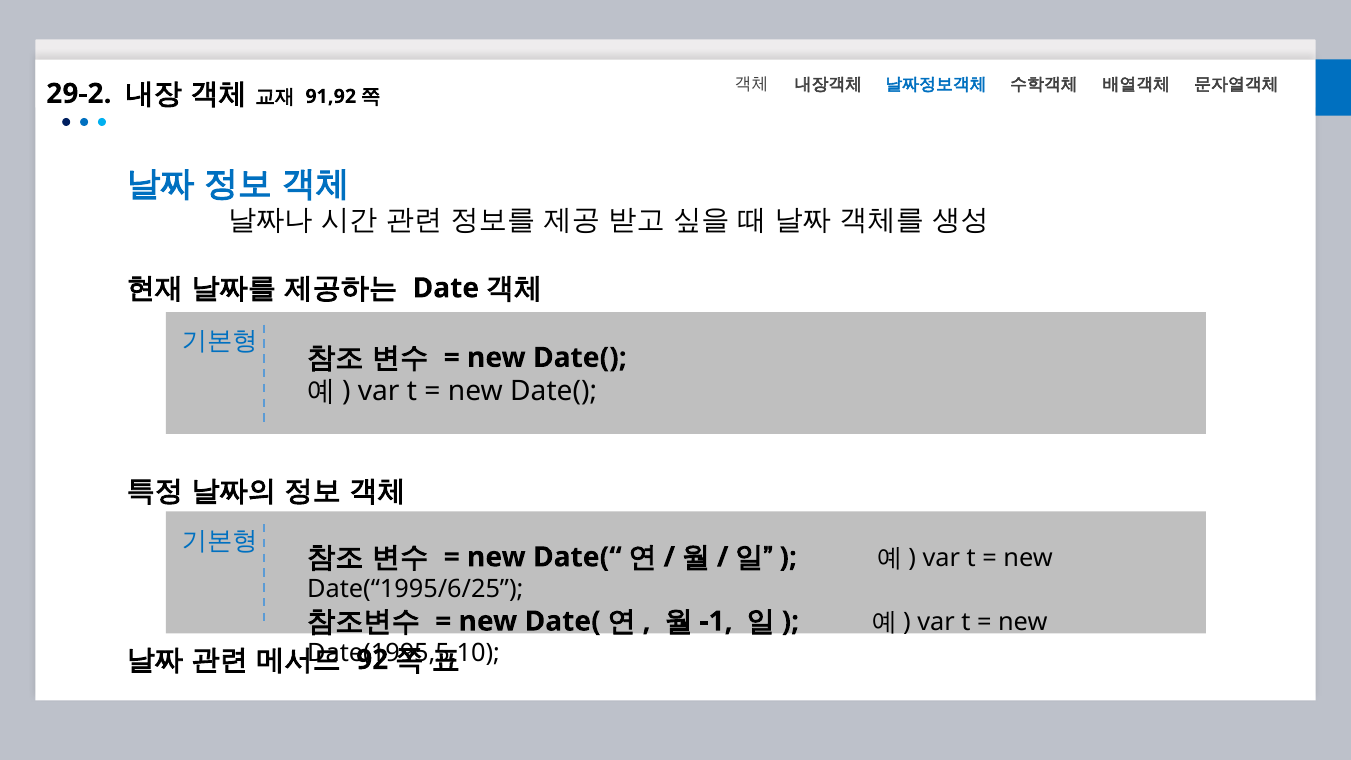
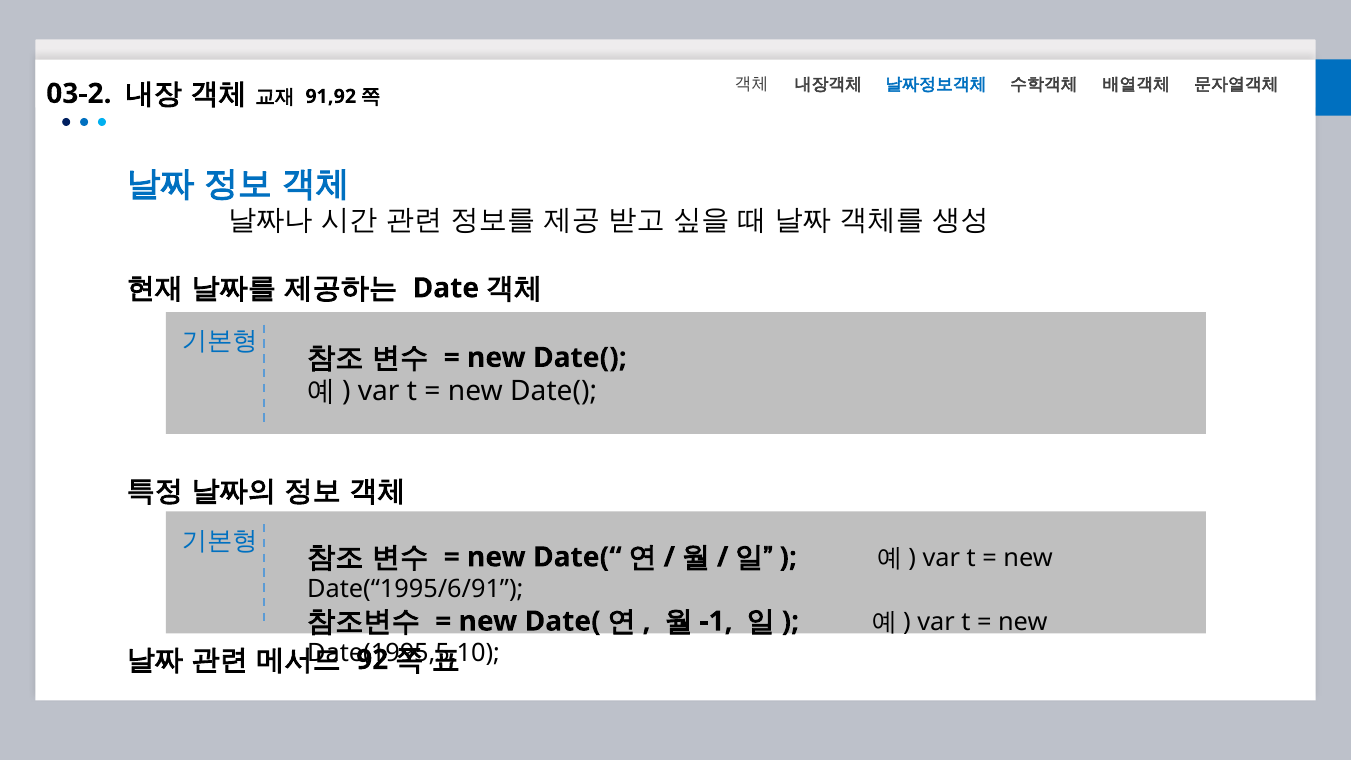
29-2: 29-2 -> 03-2
Date(“1995/6/25: Date(“1995/6/25 -> Date(“1995/6/91
